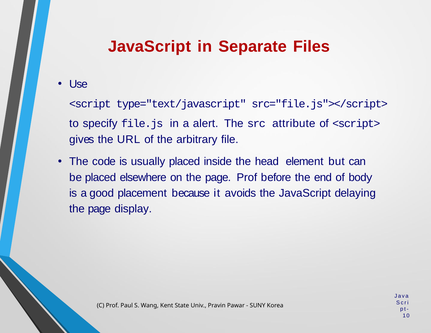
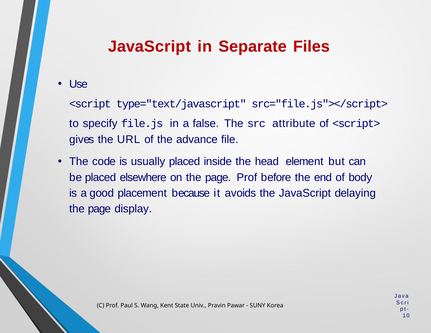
alert: alert -> false
arbitrary: arbitrary -> advance
